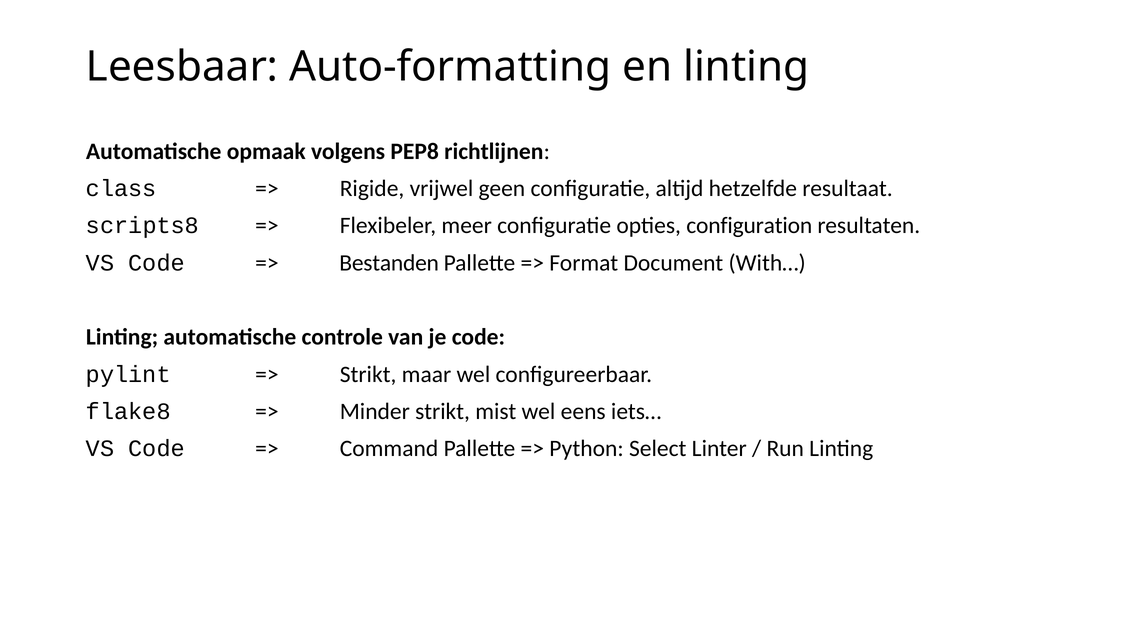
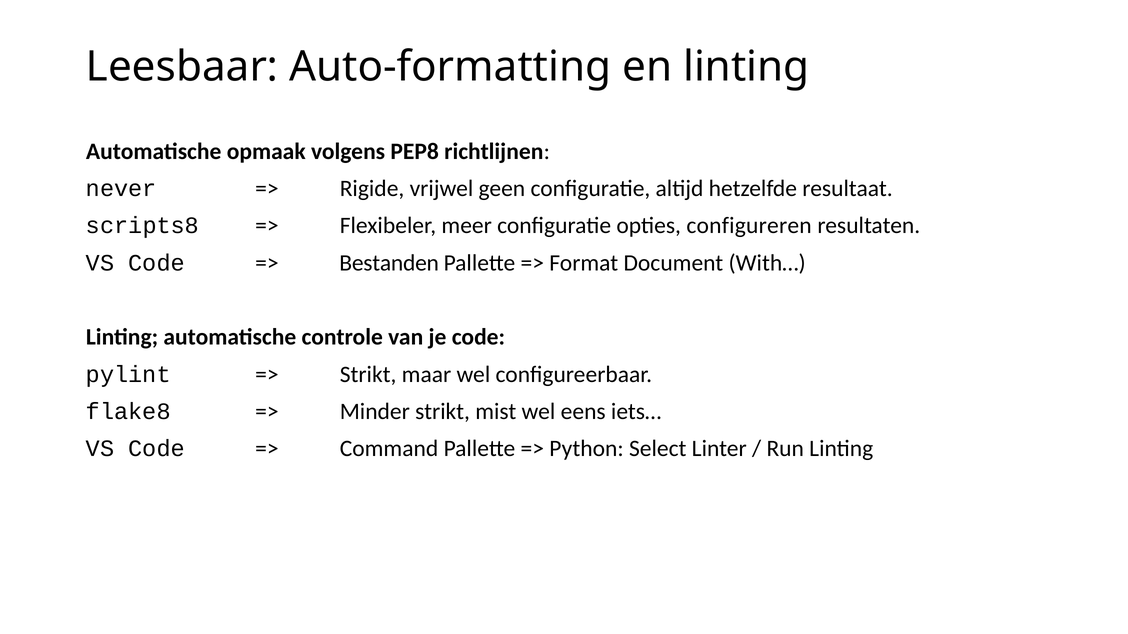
class: class -> never
configuration: configuration -> configureren
